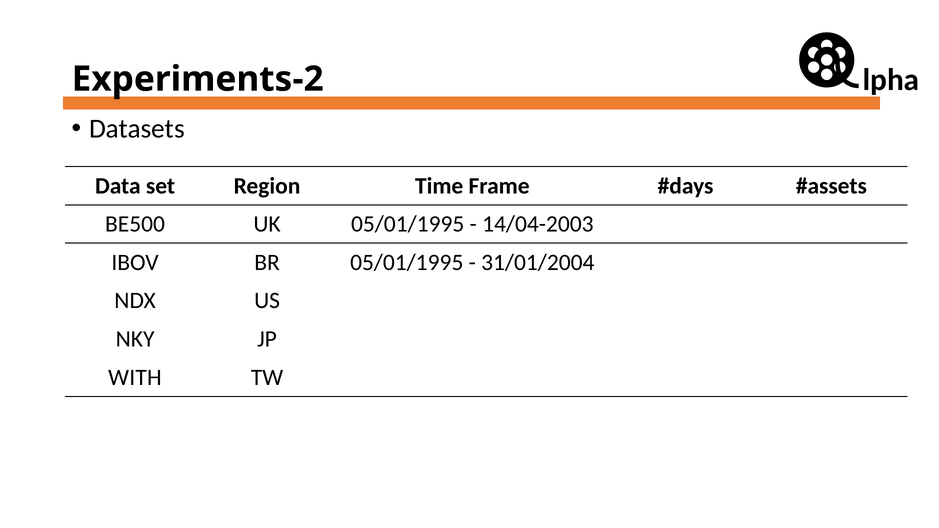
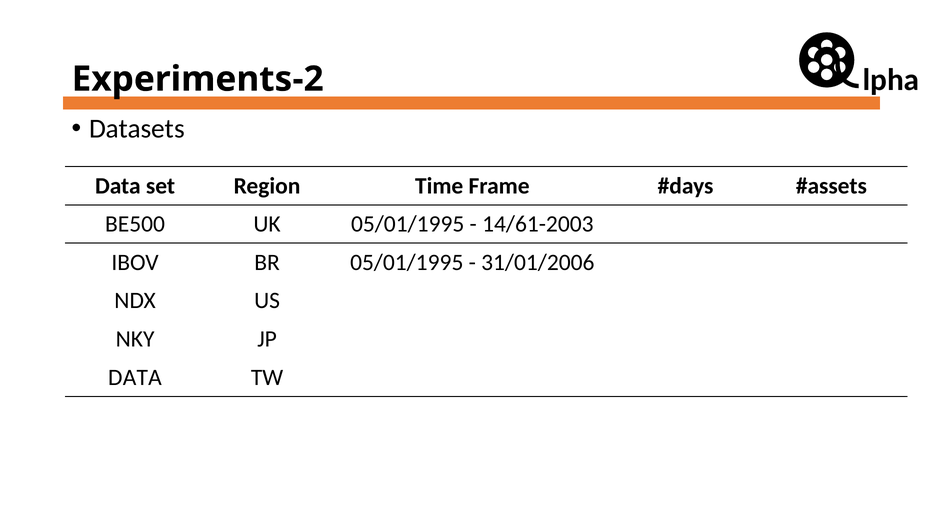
14/04-2003: 14/04-2003 -> 14/61-2003
31/01/2004: 31/01/2004 -> 31/01/2006
WITH at (135, 377): WITH -> DATA
